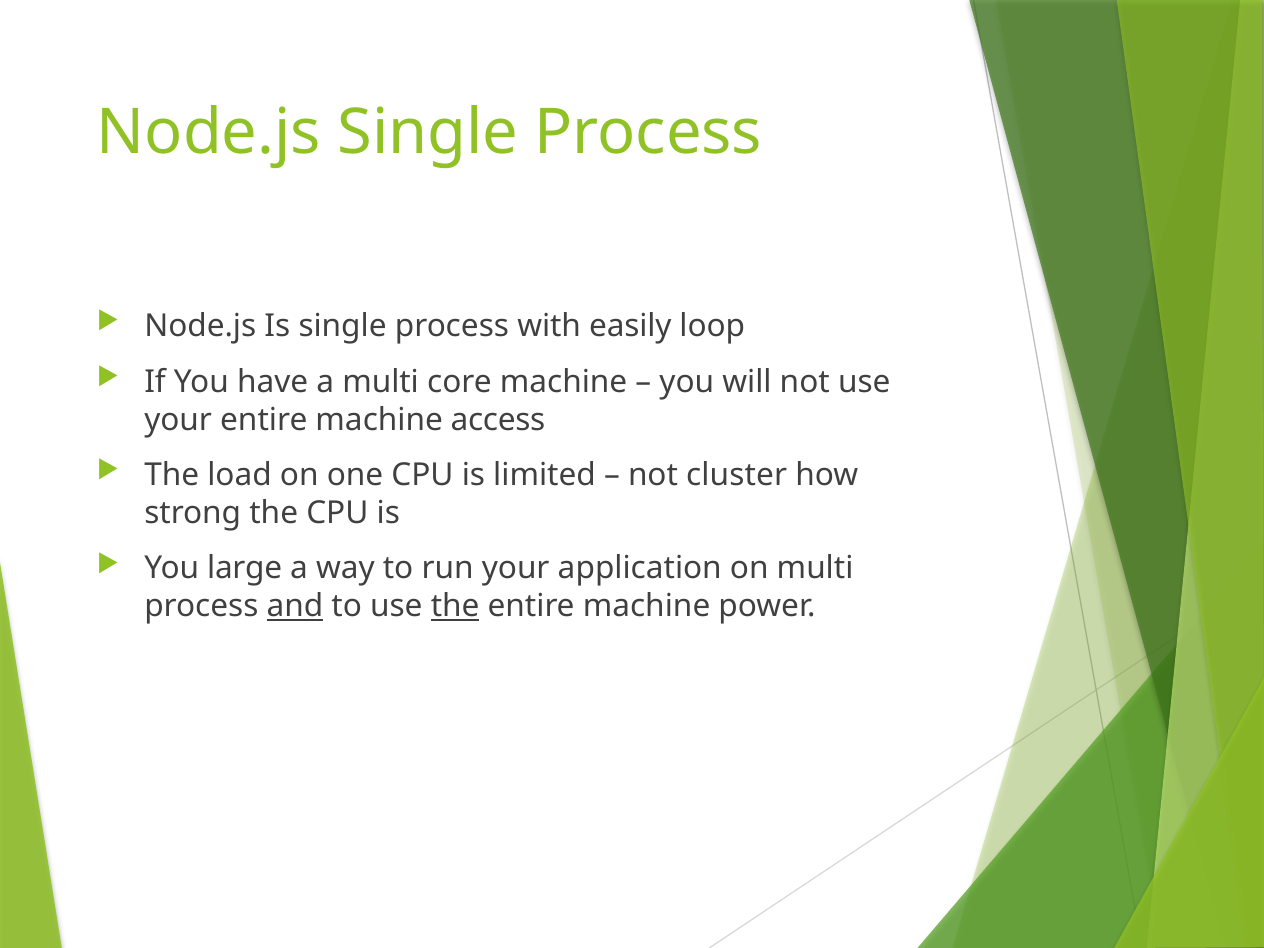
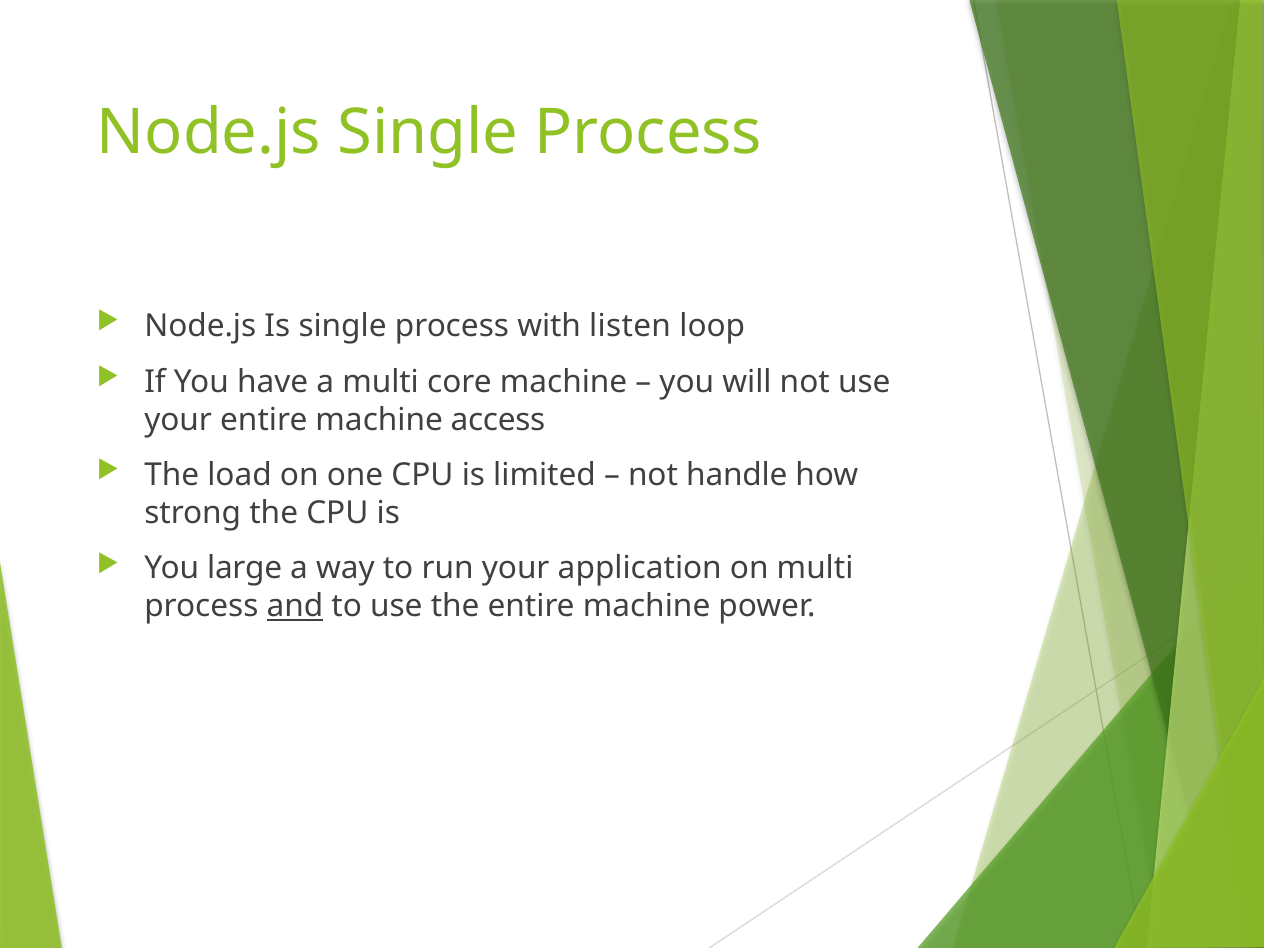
easily: easily -> listen
cluster: cluster -> handle
the at (455, 606) underline: present -> none
